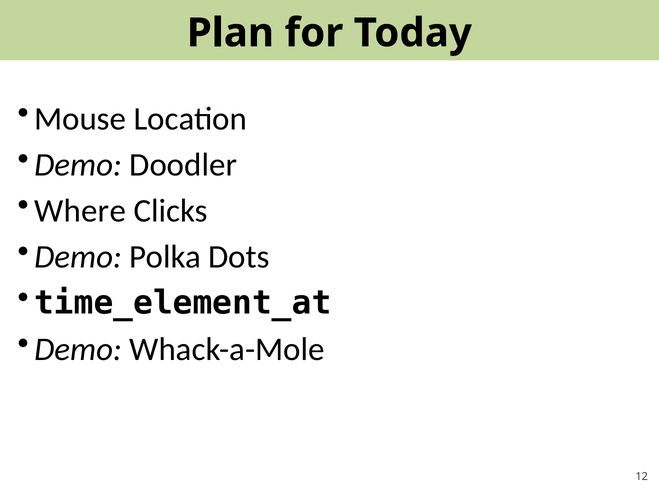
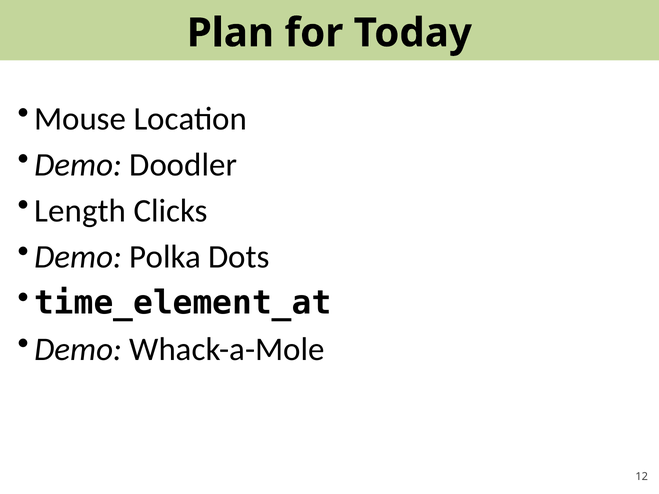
Where: Where -> Length
